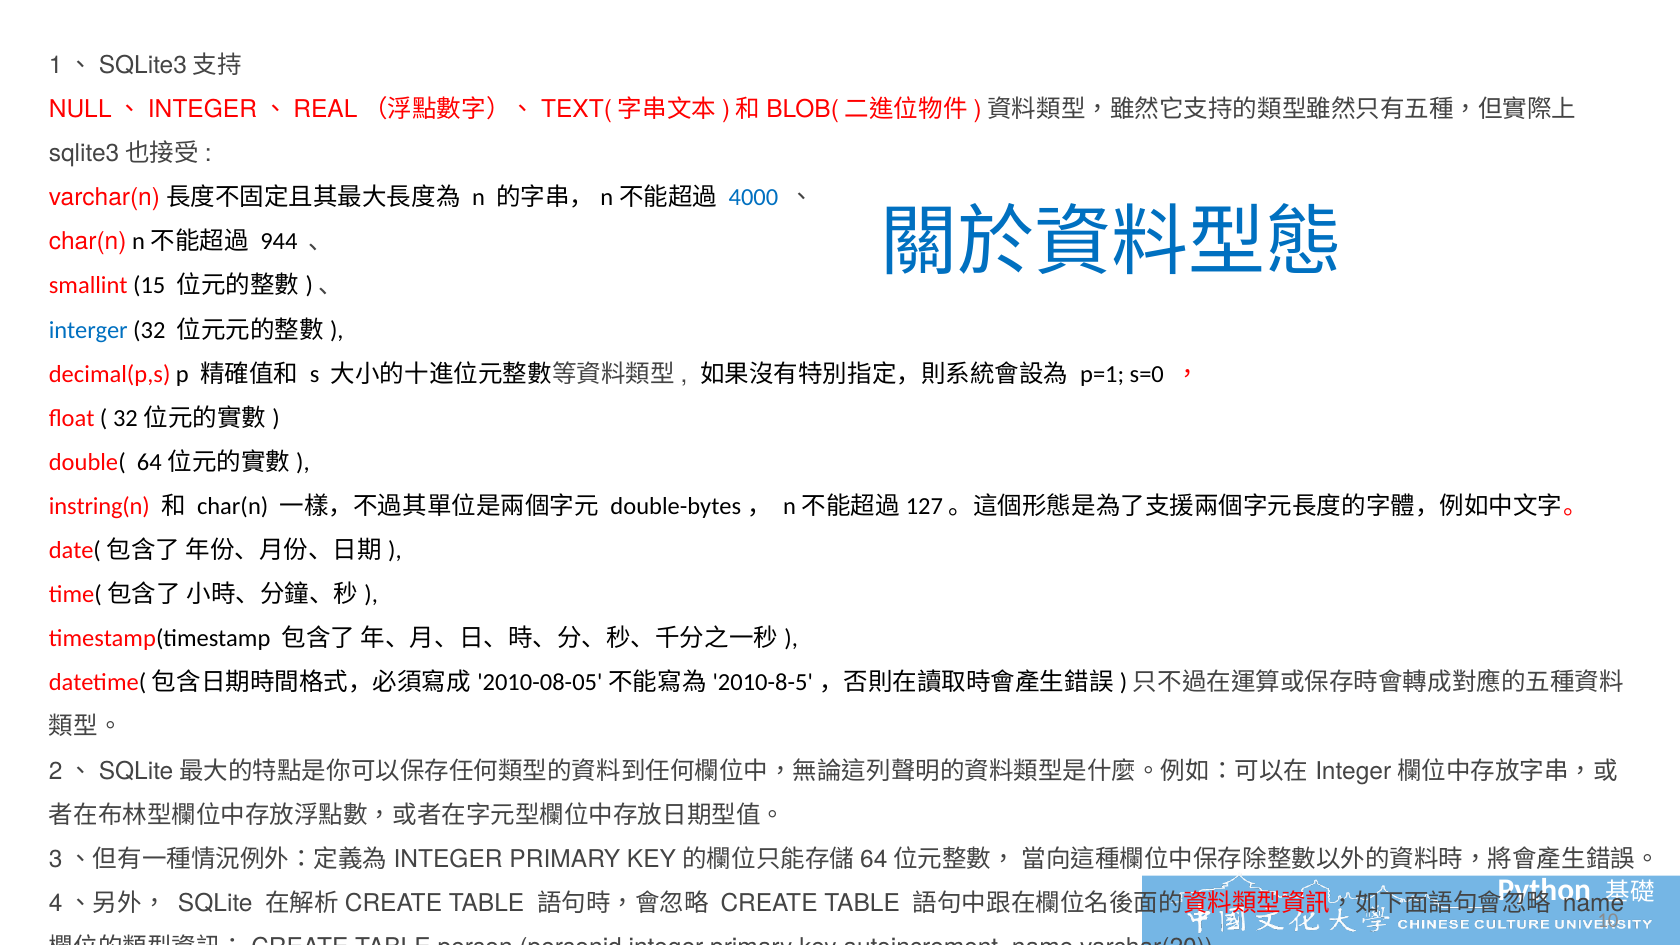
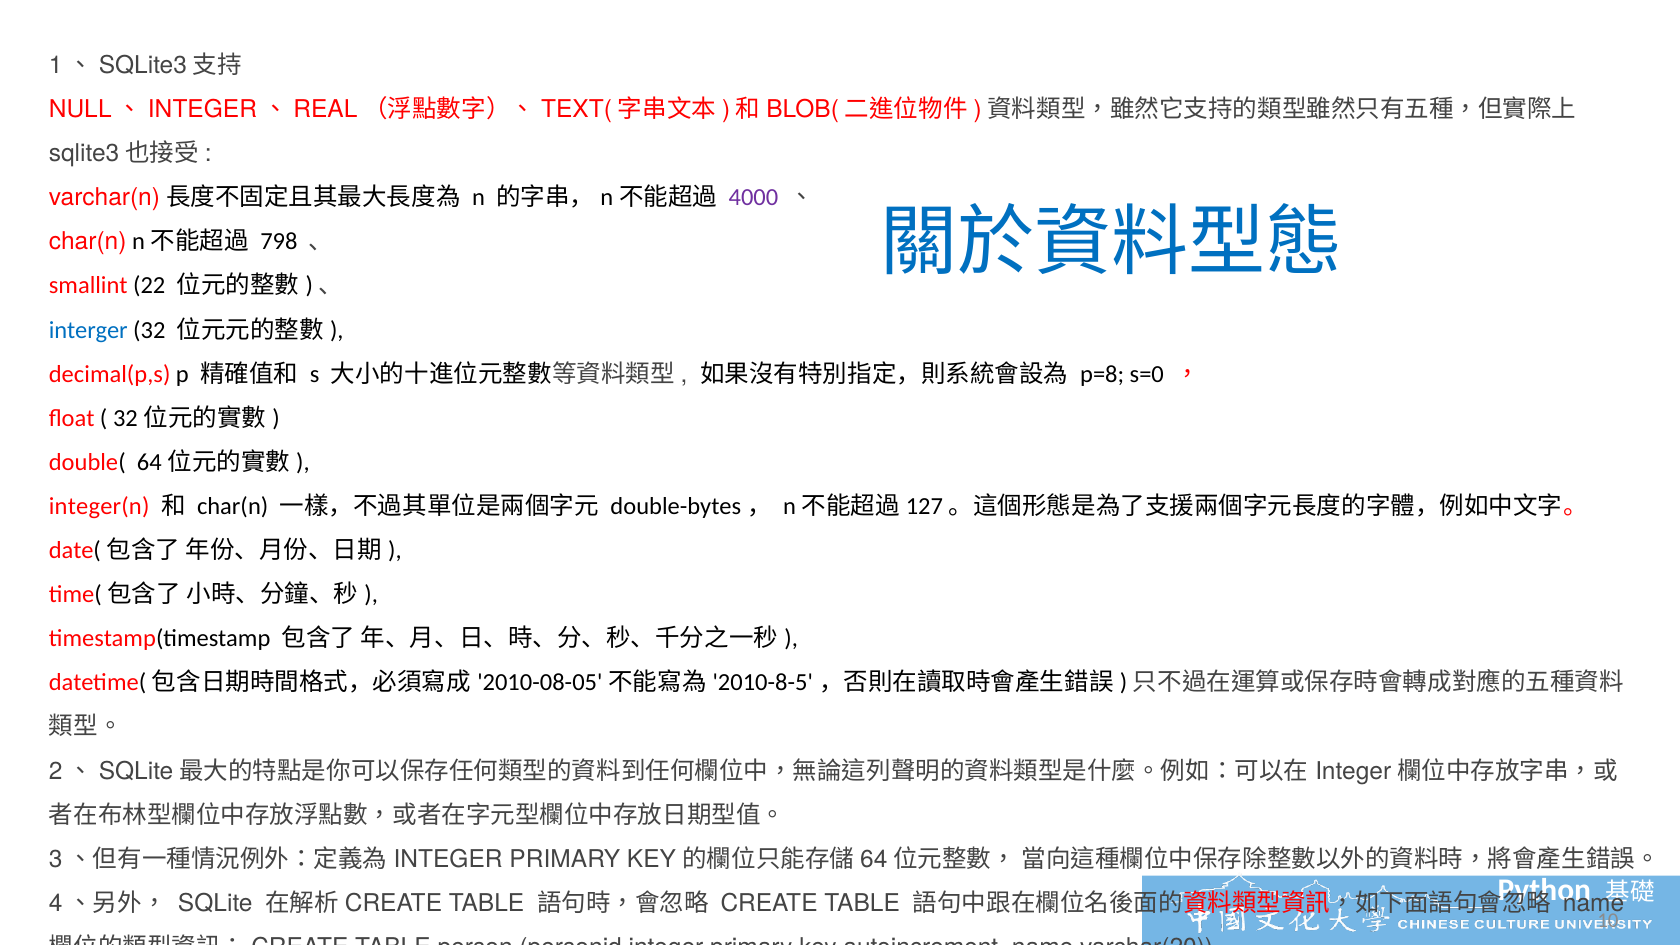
4000 colour: blue -> purple
944: 944 -> 798
15: 15 -> 22
p=1: p=1 -> p=8
instring(n: instring(n -> integer(n
